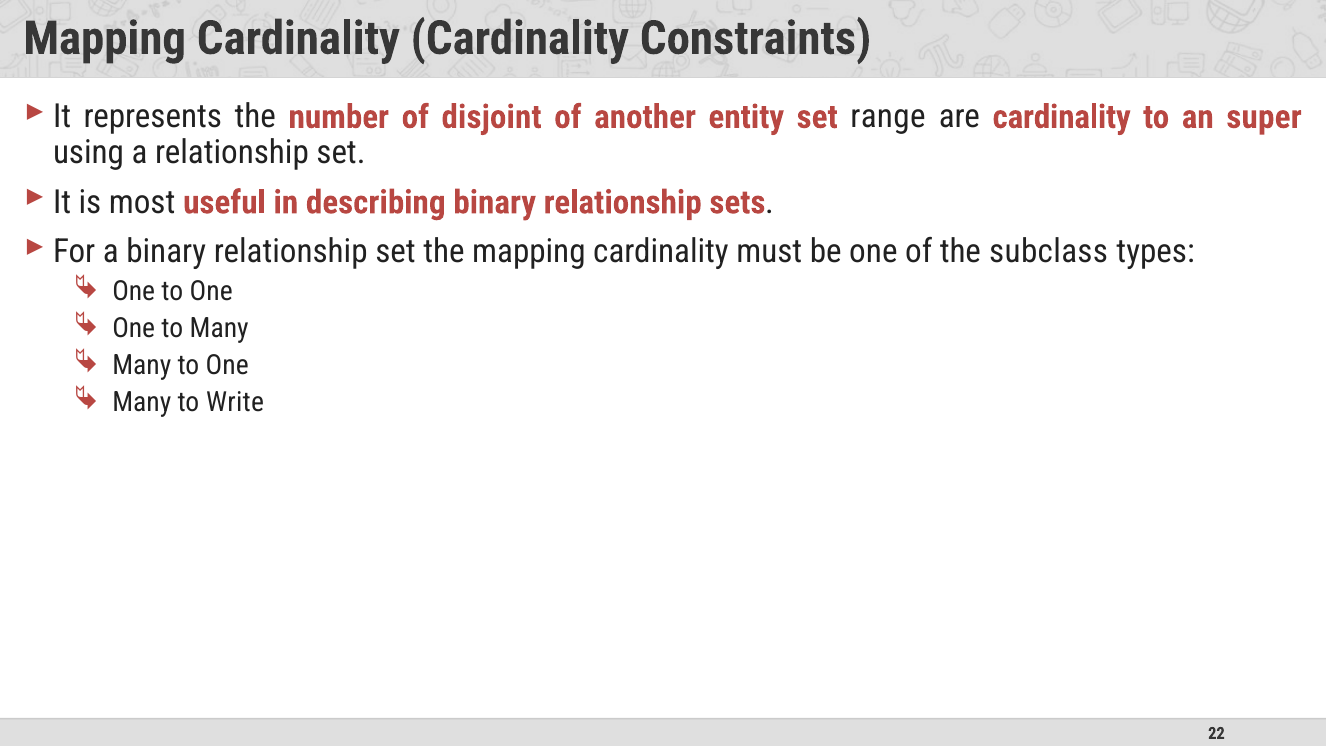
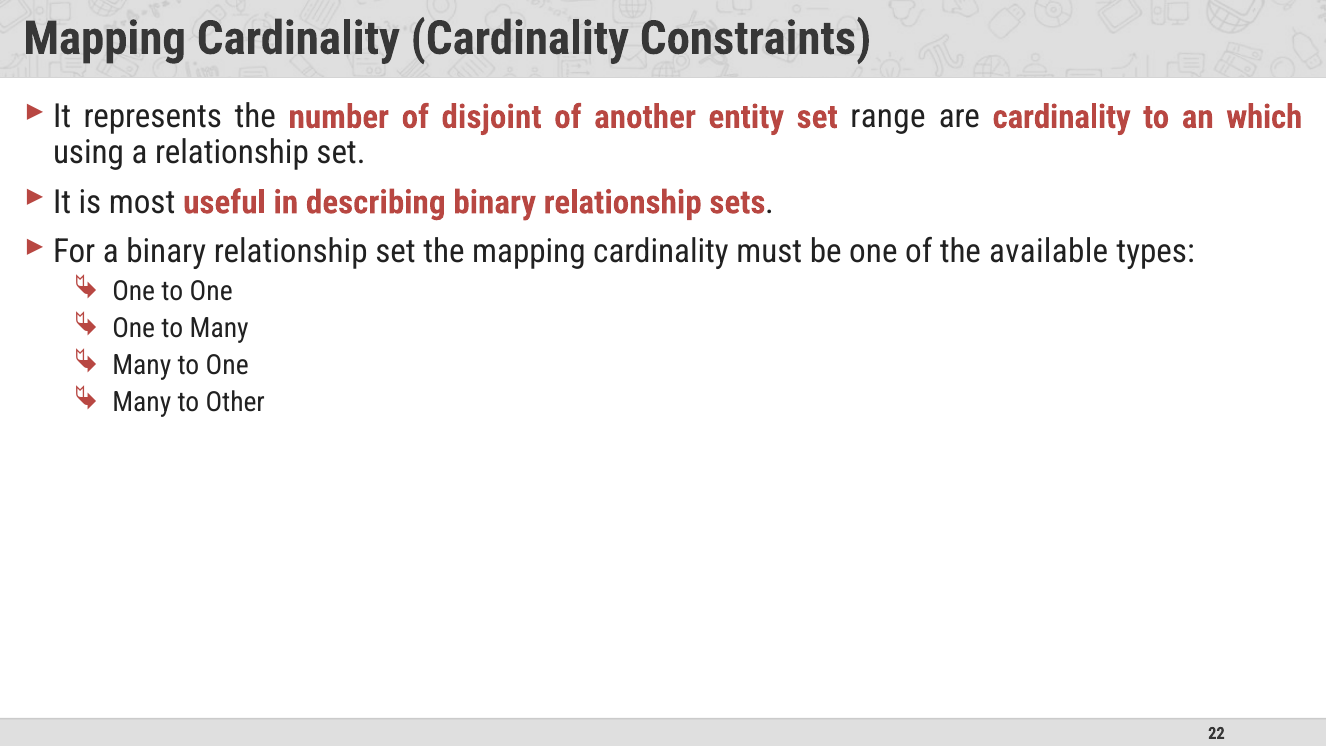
super: super -> which
subclass: subclass -> available
Write: Write -> Other
